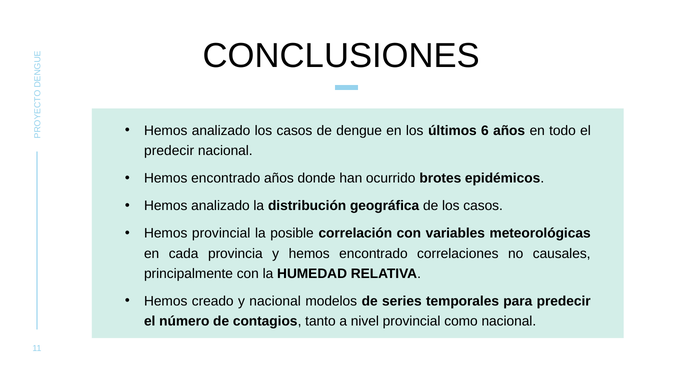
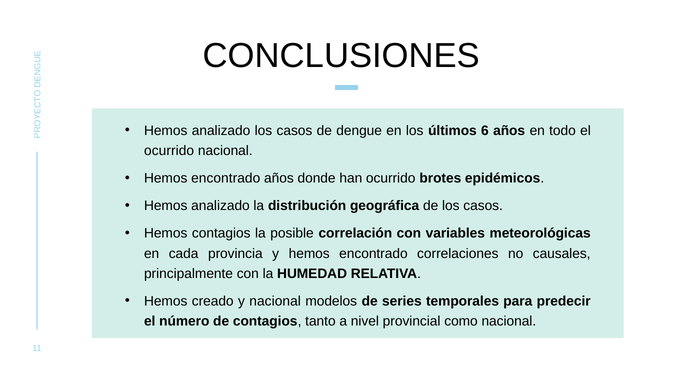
predecir at (169, 151): predecir -> ocurrido
Hemos provincial: provincial -> contagios
